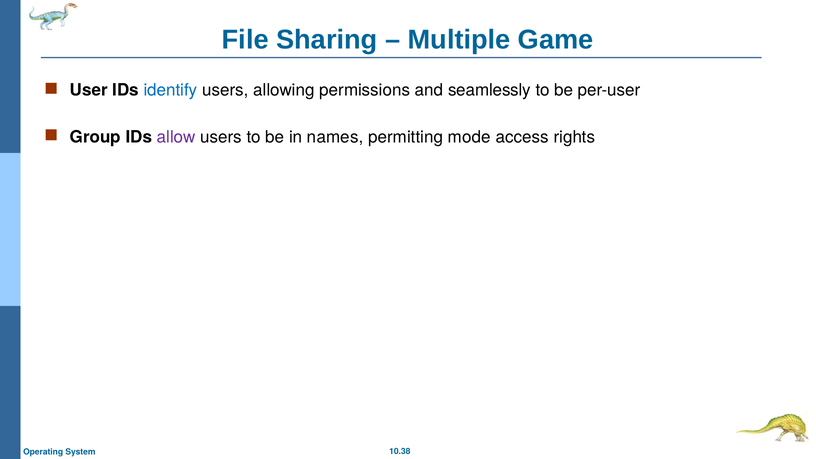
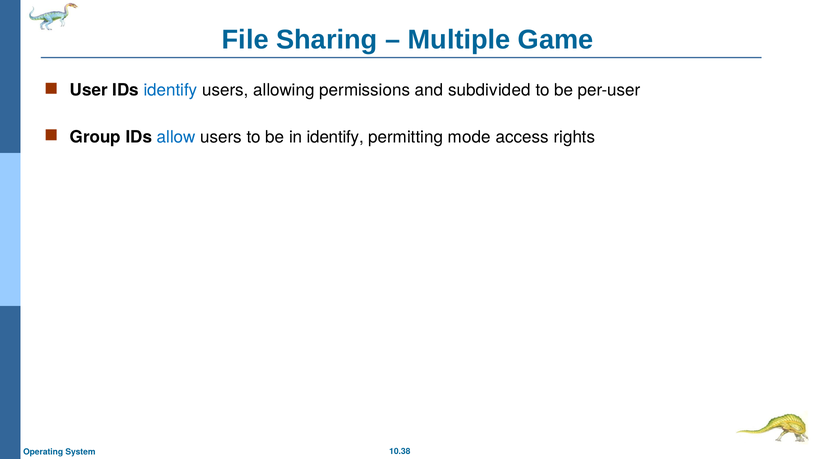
seamlessly: seamlessly -> subdivided
allow colour: purple -> blue
in names: names -> identify
